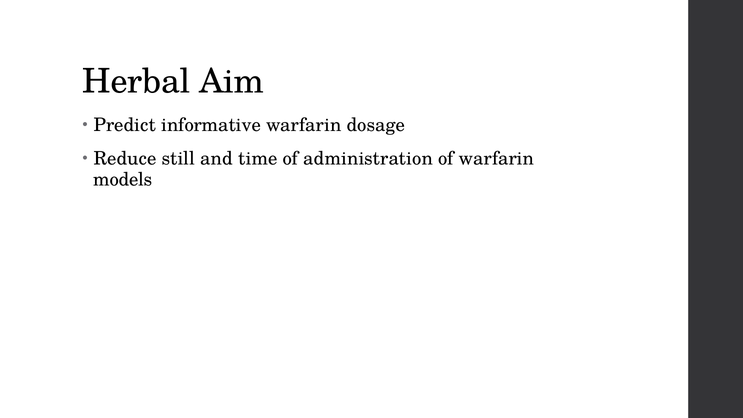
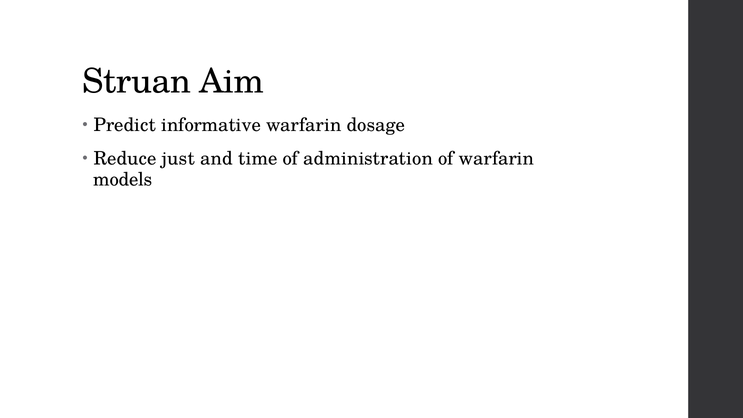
Herbal: Herbal -> Struan
still: still -> just
